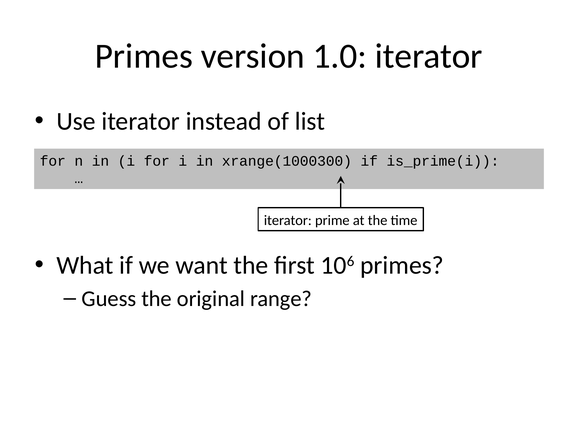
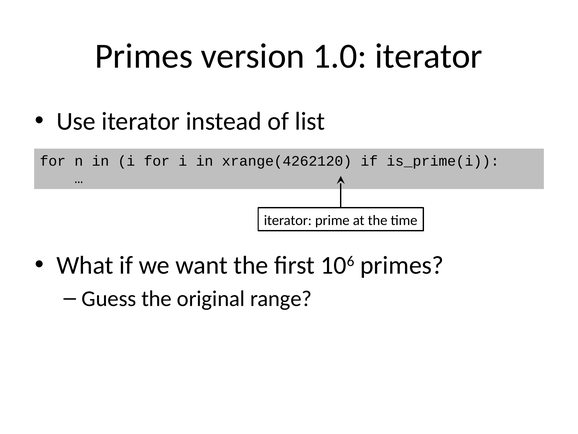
xrange(1000300: xrange(1000300 -> xrange(4262120
